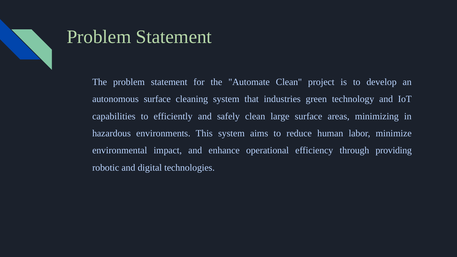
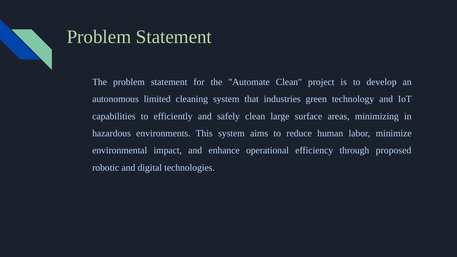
autonomous surface: surface -> limited
providing: providing -> proposed
